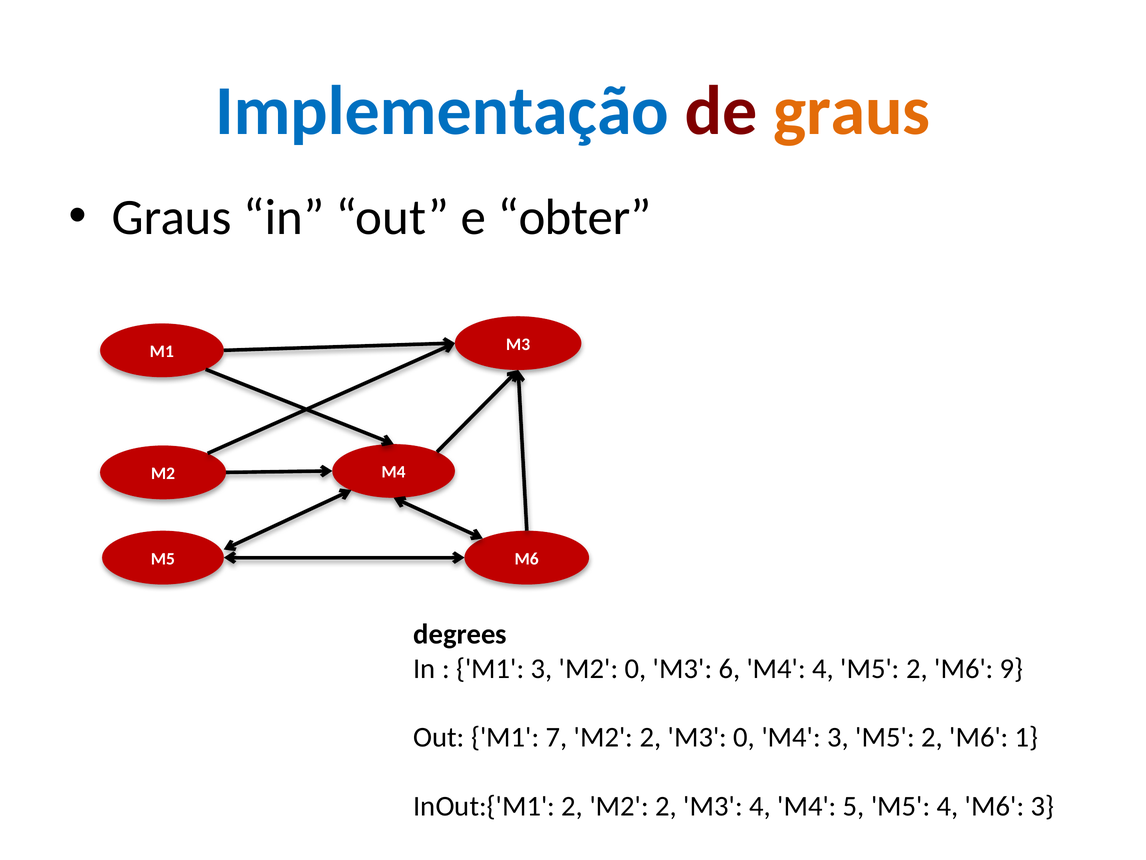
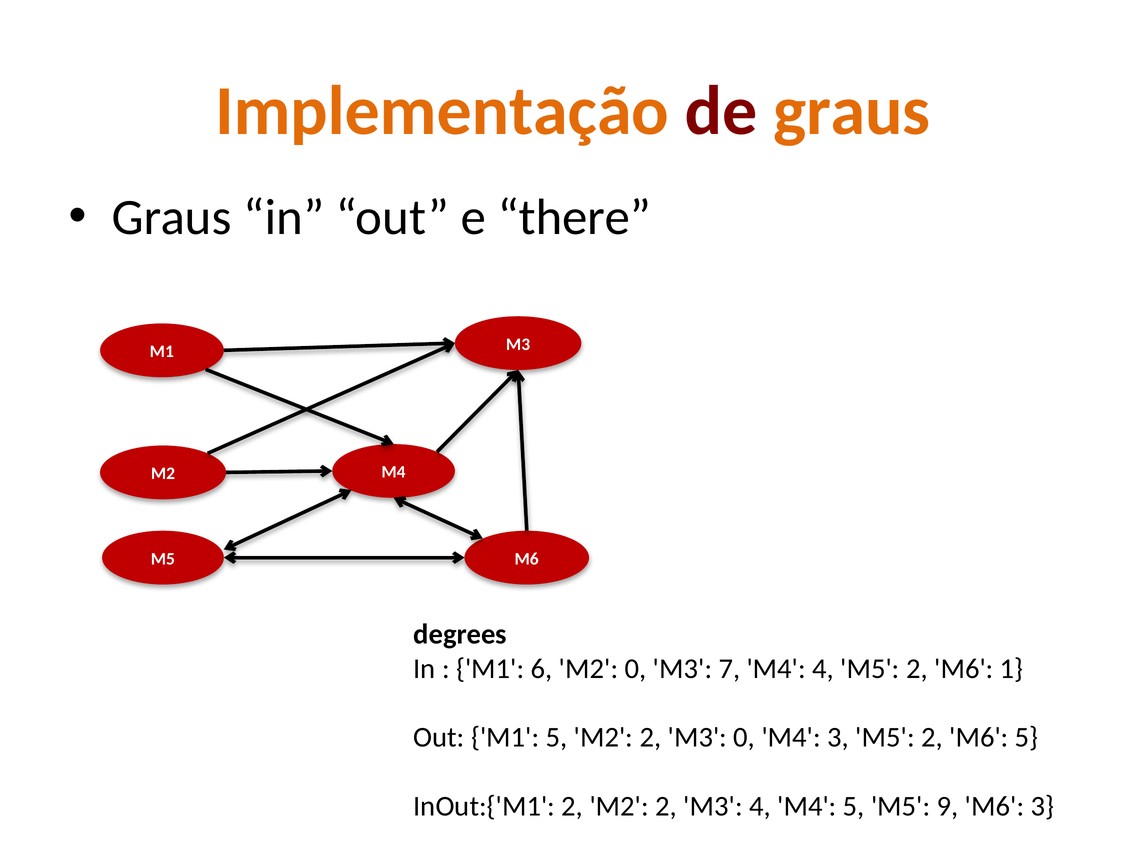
Implementação colour: blue -> orange
obter: obter -> there
M1 3: 3 -> 6
6: 6 -> 7
9: 9 -> 1
M1 7: 7 -> 5
M6 1: 1 -> 5
M5 4: 4 -> 9
